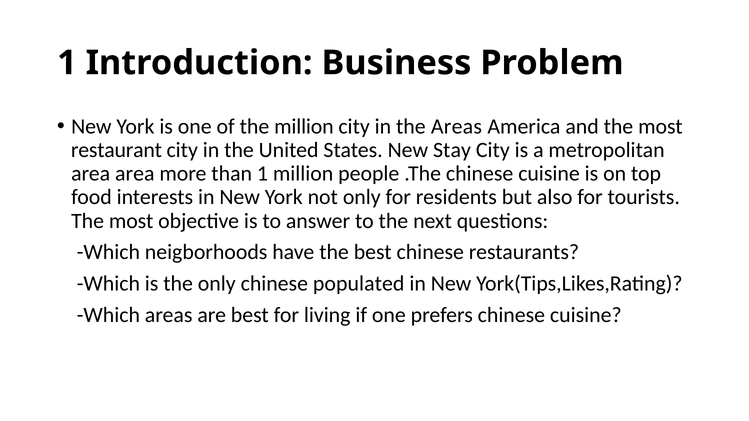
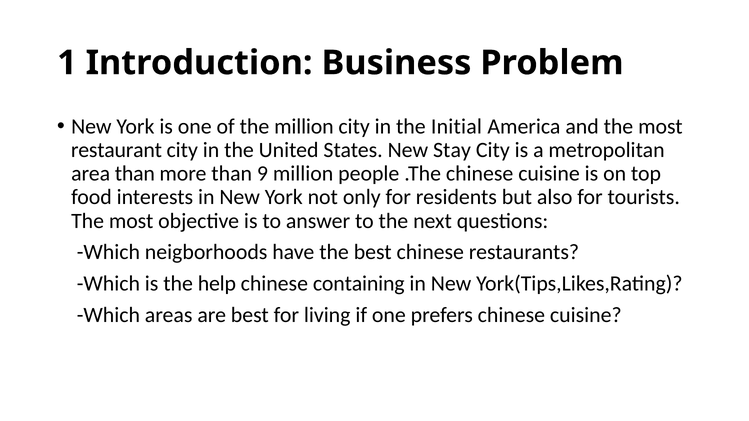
the Areas: Areas -> Initial
area area: area -> than
than 1: 1 -> 9
the only: only -> help
populated: populated -> containing
